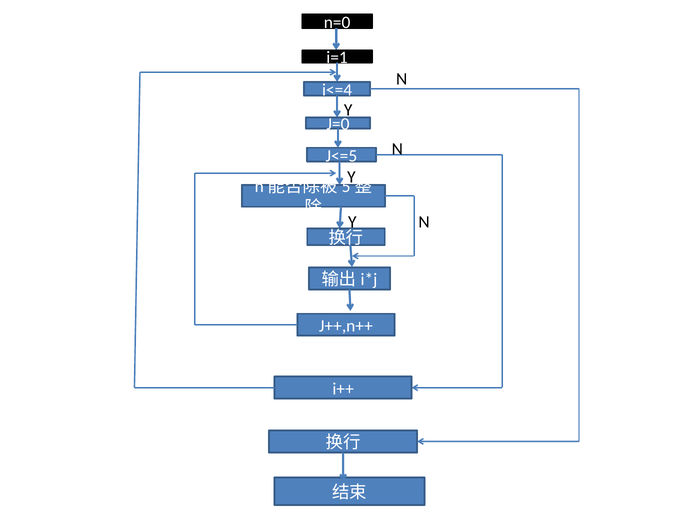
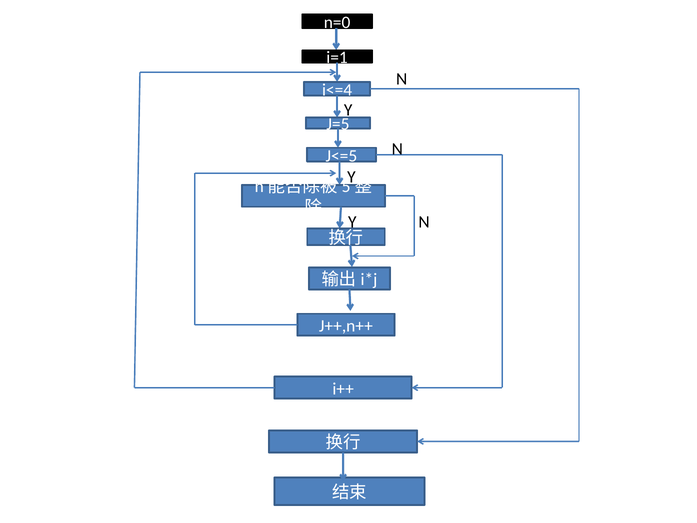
J=0: J=0 -> J=5
